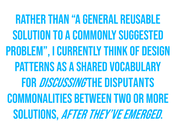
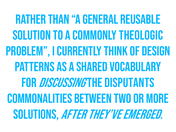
suggested: suggested -> theologic
